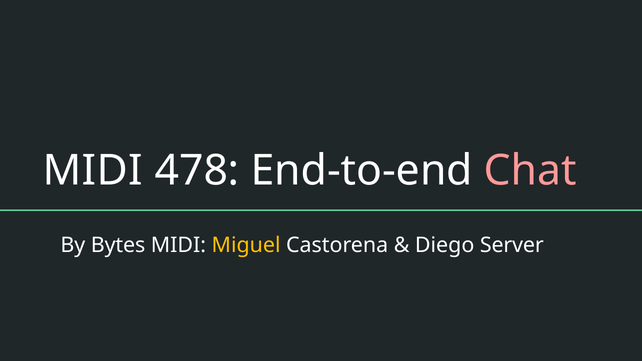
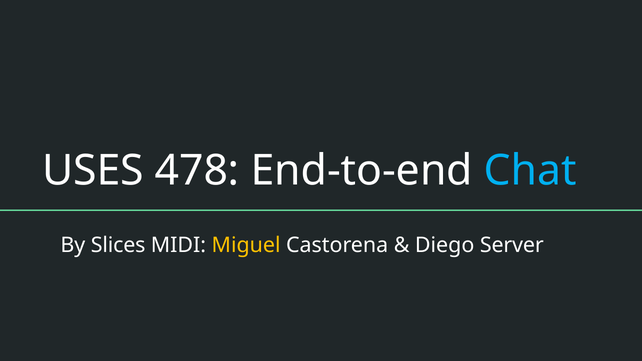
MIDI at (93, 171): MIDI -> USES
Chat colour: pink -> light blue
Bytes: Bytes -> Slices
